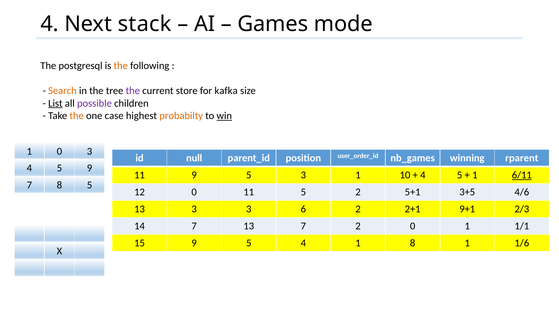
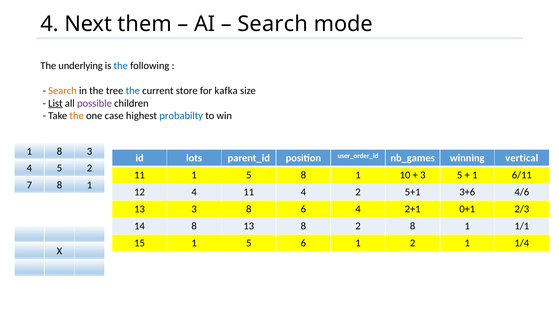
stack: stack -> them
Games at (273, 24): Games -> Search
postgresql: postgresql -> underlying
the at (121, 66) colour: orange -> blue
the at (133, 91) colour: purple -> blue
probabilty colour: orange -> blue
win underline: present -> none
1 0: 0 -> 8
null: null -> lots
rparent: rparent -> vertical
5 9: 9 -> 2
11 9: 9 -> 1
5 3: 3 -> 8
4 at (423, 175): 4 -> 3
6/11 underline: present -> none
7 8 5: 5 -> 1
12 0: 0 -> 4
11 5: 5 -> 4
3+5: 3+5 -> 3+6
3 3: 3 -> 8
6 2: 2 -> 4
9+1: 9+1 -> 0+1
14 7: 7 -> 8
13 7: 7 -> 8
2 0: 0 -> 8
15 9: 9 -> 1
5 4: 4 -> 6
1 8: 8 -> 2
1/6: 1/6 -> 1/4
